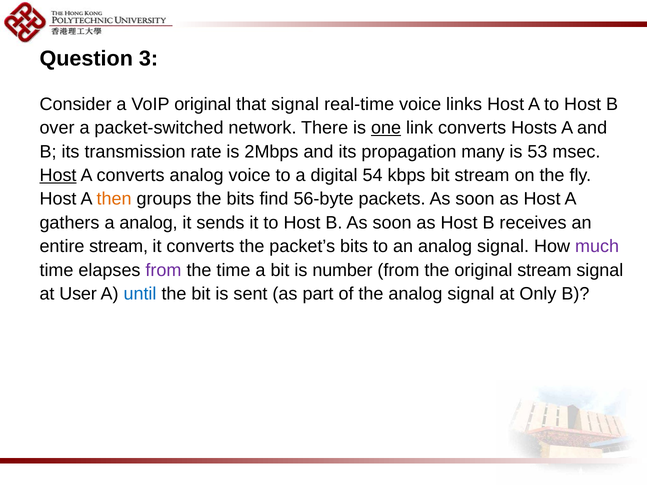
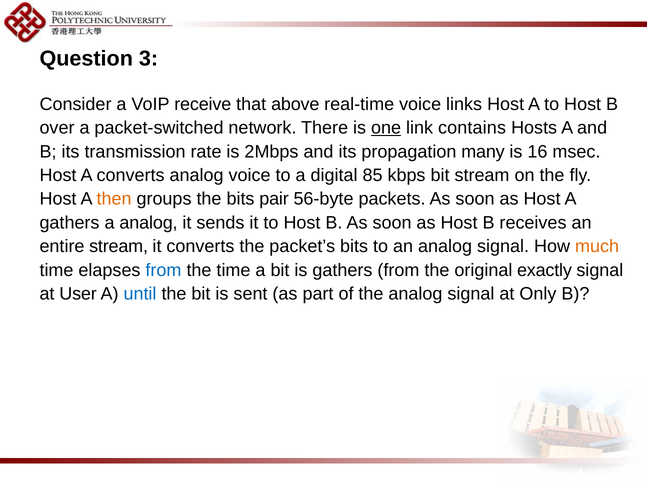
VoIP original: original -> receive
that signal: signal -> above
link converts: converts -> contains
53: 53 -> 16
Host at (58, 175) underline: present -> none
54: 54 -> 85
find: find -> pair
much colour: purple -> orange
from at (163, 270) colour: purple -> blue
is number: number -> gathers
original stream: stream -> exactly
